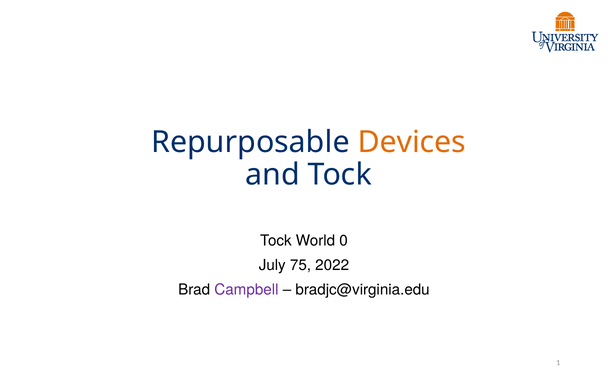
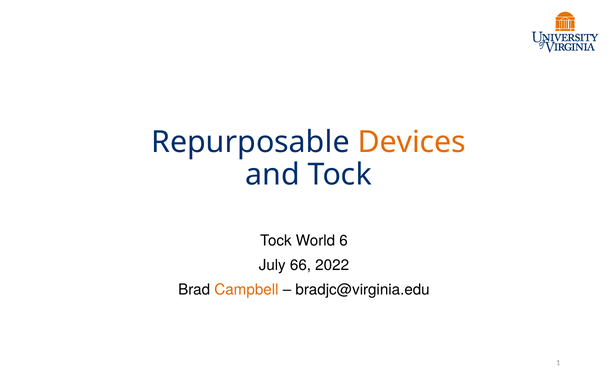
0: 0 -> 6
75: 75 -> 66
Campbell colour: purple -> orange
